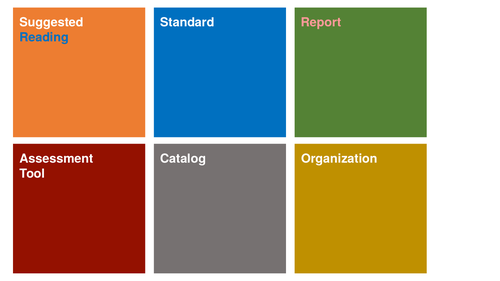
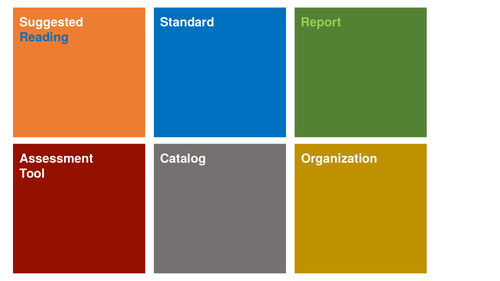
Report colour: pink -> light green
